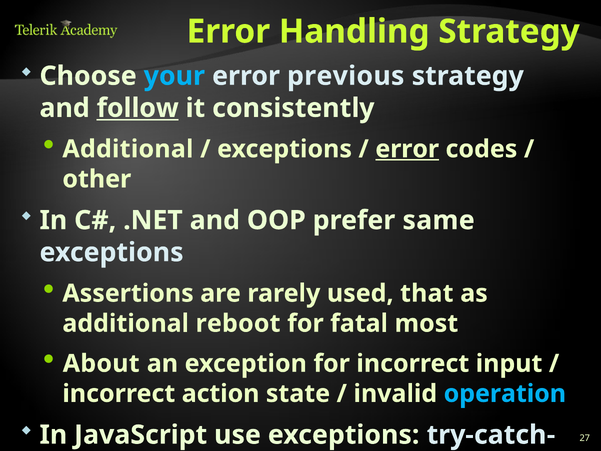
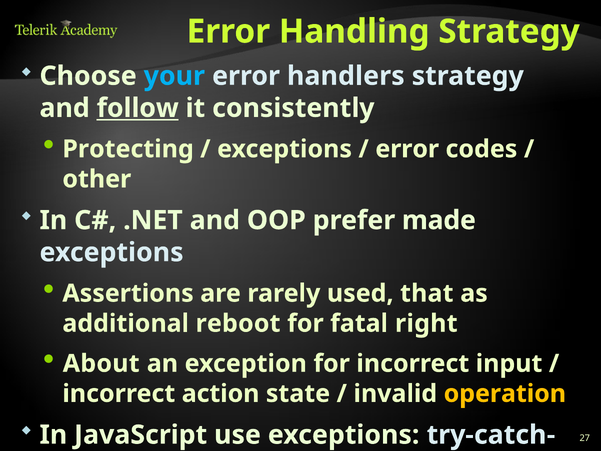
previous: previous -> handlers
Additional at (128, 149): Additional -> Protecting
error at (407, 149) underline: present -> none
same: same -> made
most: most -> right
operation colour: light blue -> yellow
